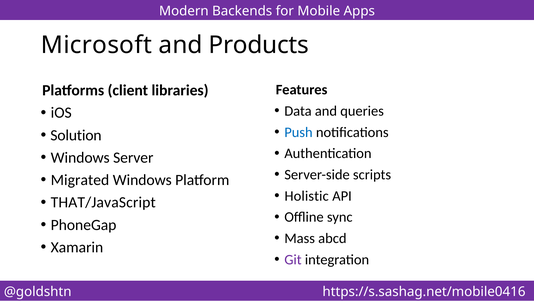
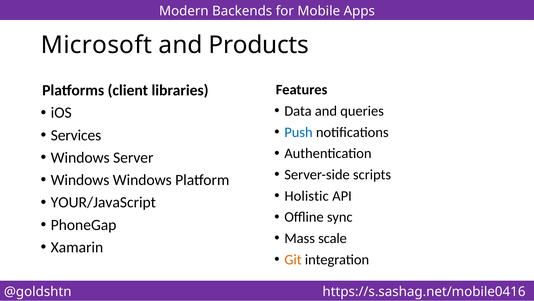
Solution: Solution -> Services
Migrated at (80, 180): Migrated -> Windows
THAT/JavaScript: THAT/JavaScript -> YOUR/JavaScript
abcd: abcd -> scale
Git colour: purple -> orange
